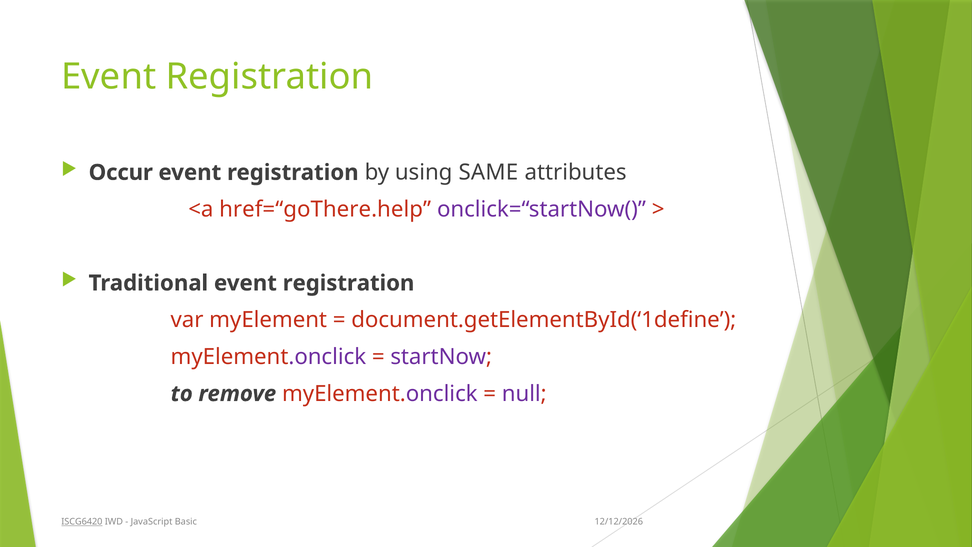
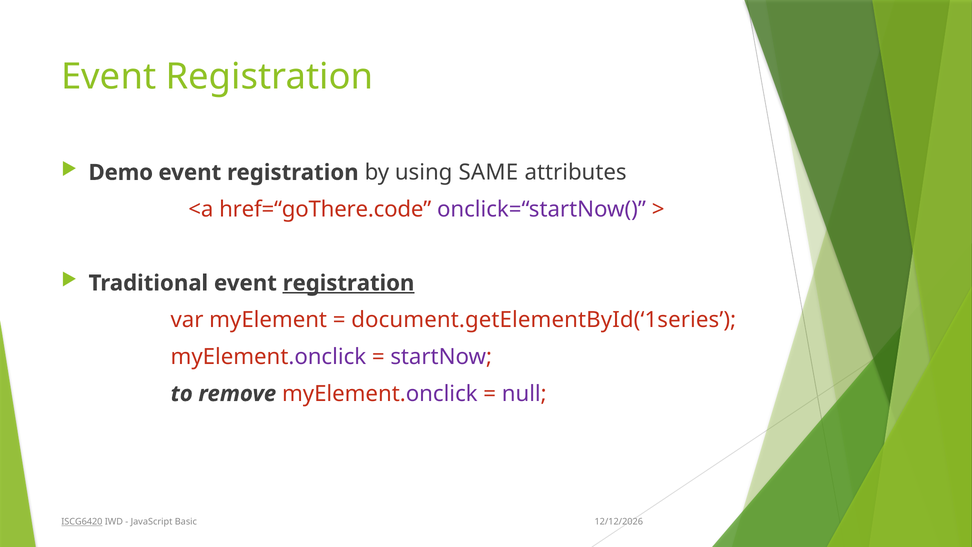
Occur: Occur -> Demo
href=“goThere.help: href=“goThere.help -> href=“goThere.code
registration at (349, 283) underline: none -> present
document.getElementById(‘1define: document.getElementById(‘1define -> document.getElementById(‘1series
